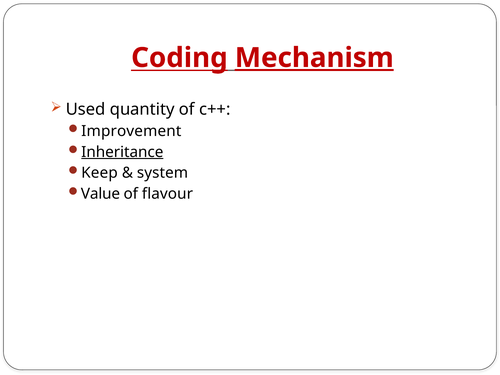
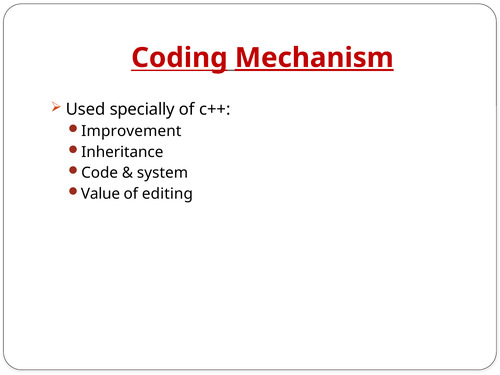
quantity: quantity -> specially
Inheritance underline: present -> none
Keep: Keep -> Code
flavour: flavour -> editing
